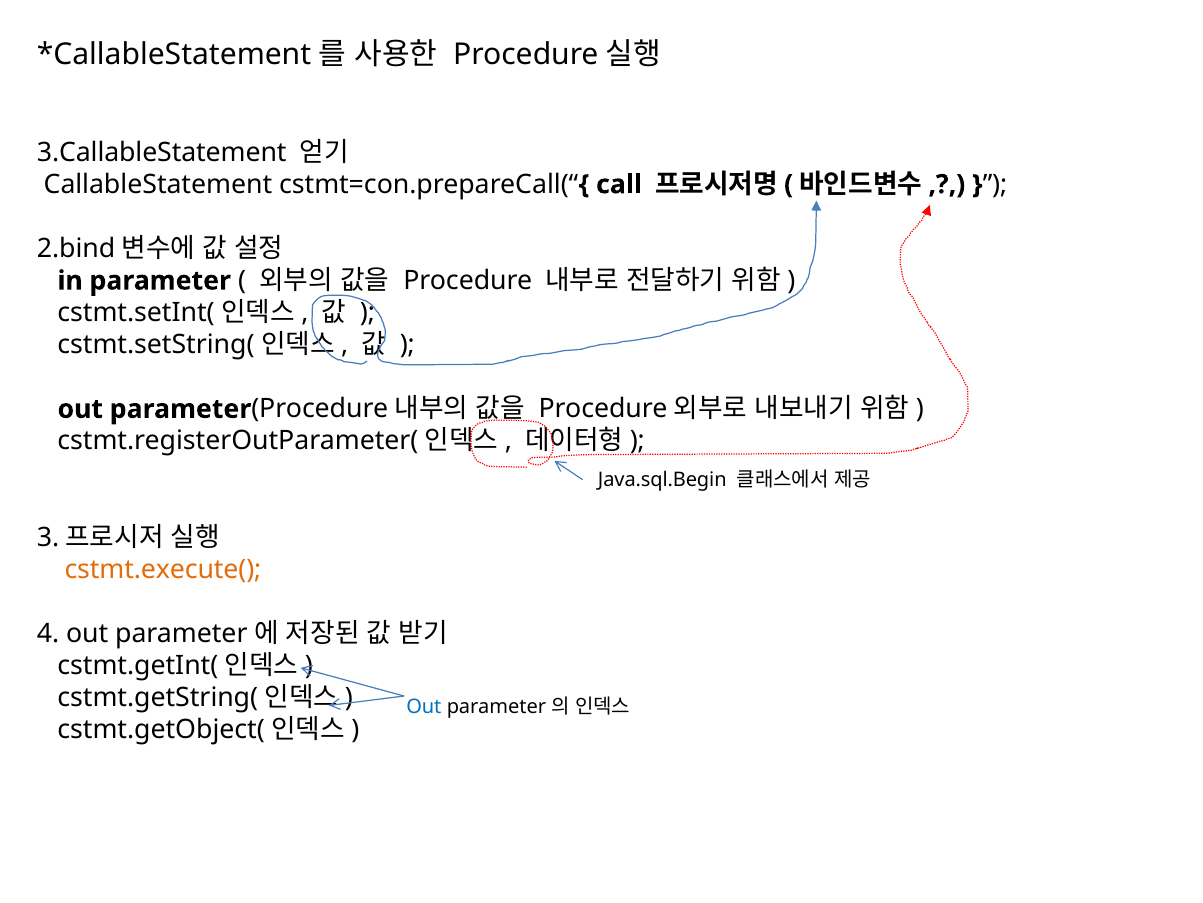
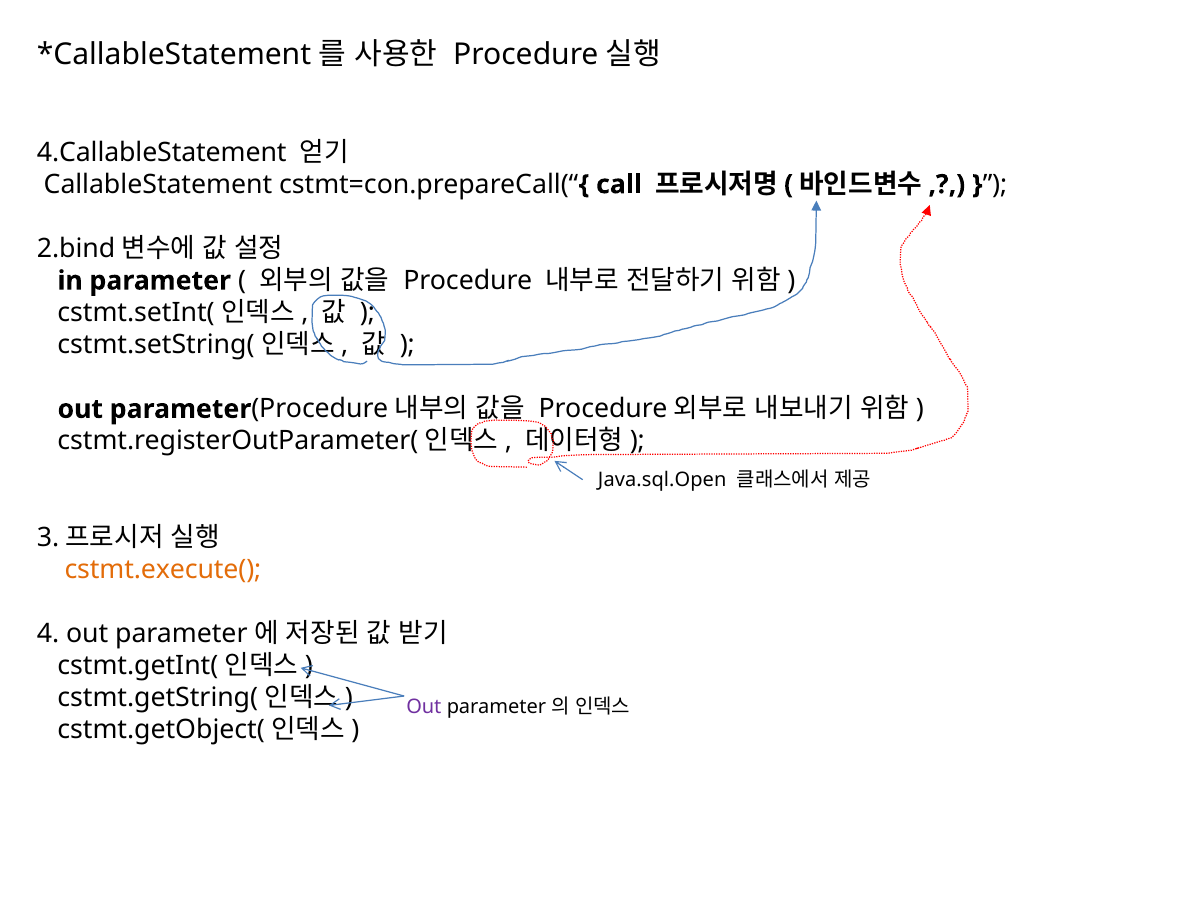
3.CallableStatement: 3.CallableStatement -> 4.CallableStatement
Java.sql.Begin: Java.sql.Begin -> Java.sql.Open
Out at (424, 707) colour: blue -> purple
